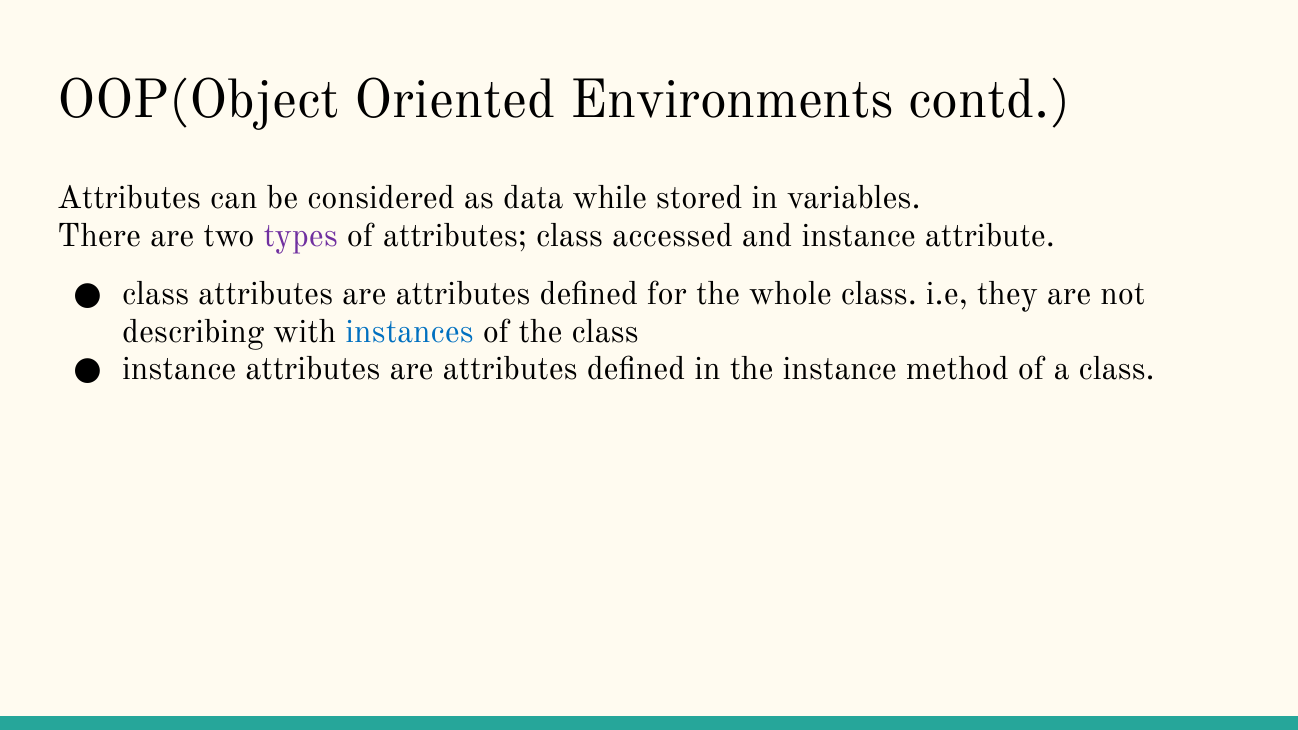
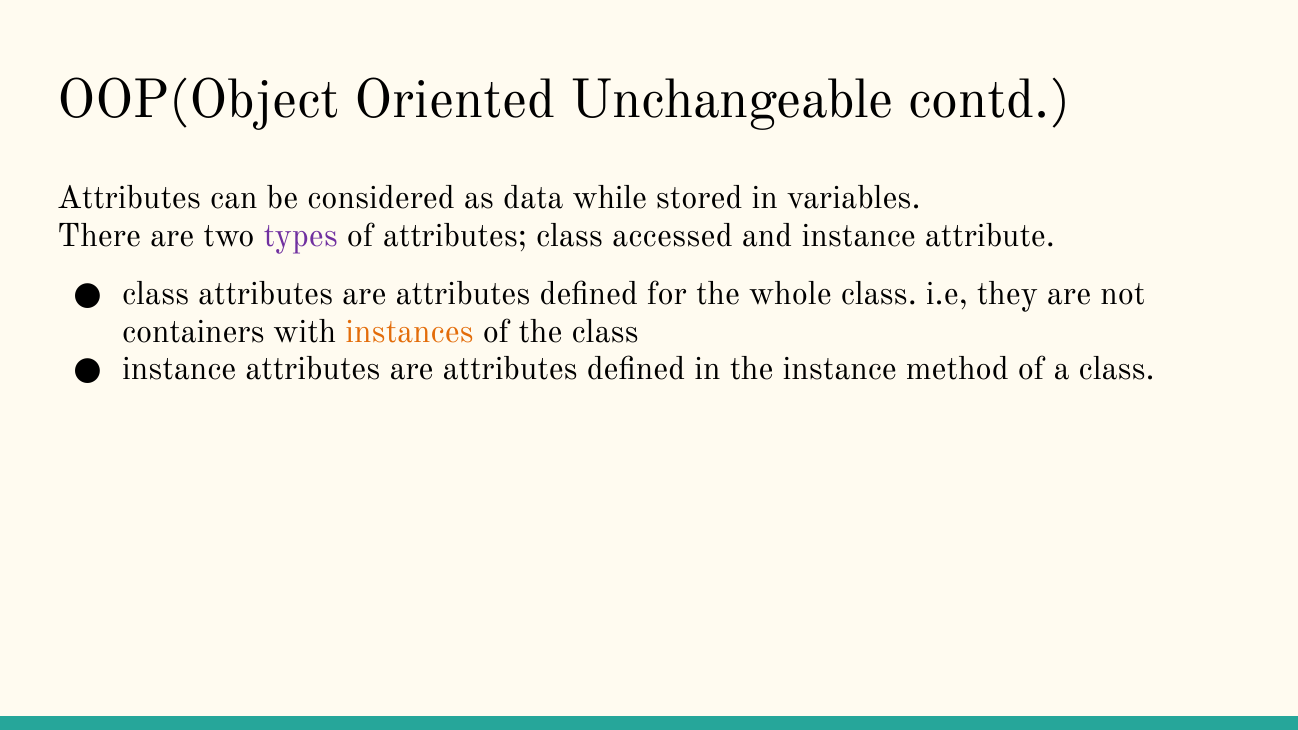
Environments: Environments -> Unchangeable
describing: describing -> containers
instances colour: blue -> orange
